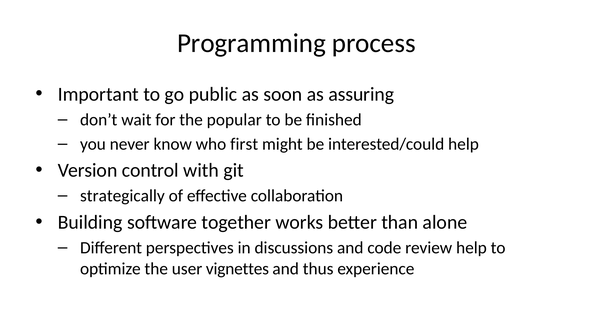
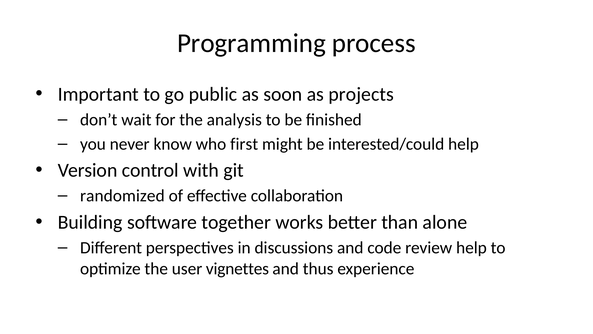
assuring: assuring -> projects
popular: popular -> analysis
strategically: strategically -> randomized
